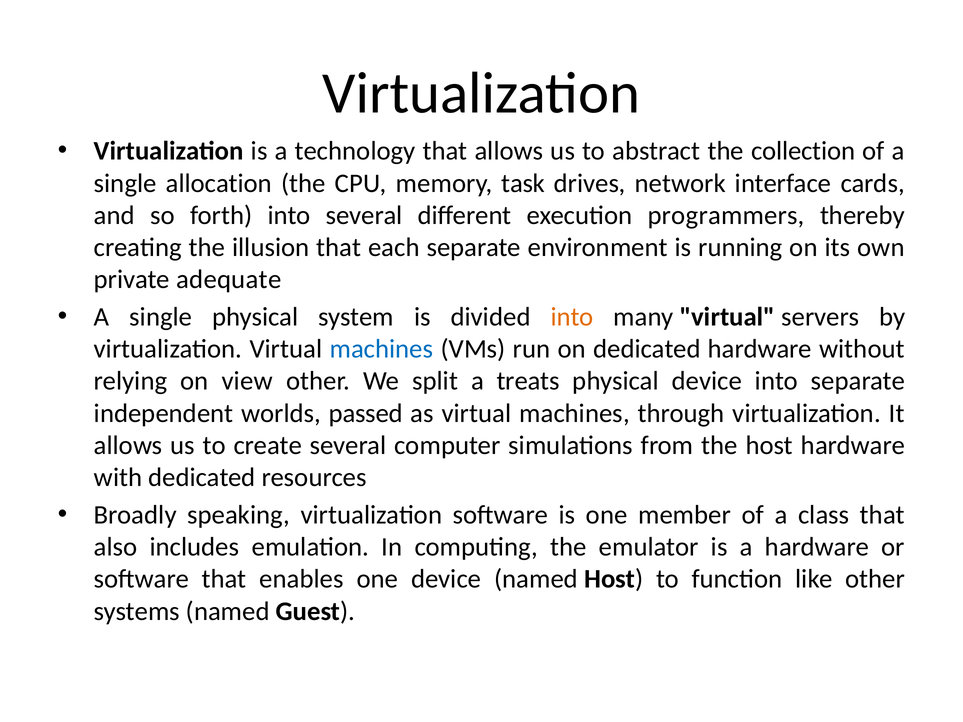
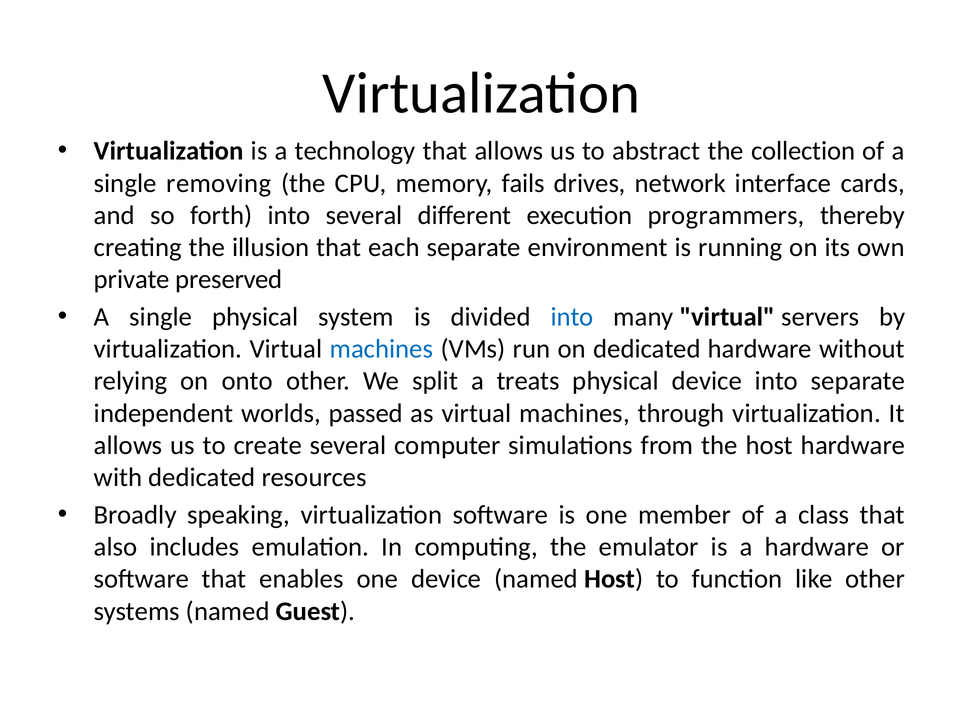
allocation: allocation -> removing
task: task -> fails
adequate: adequate -> preserved
into at (572, 317) colour: orange -> blue
view: view -> onto
